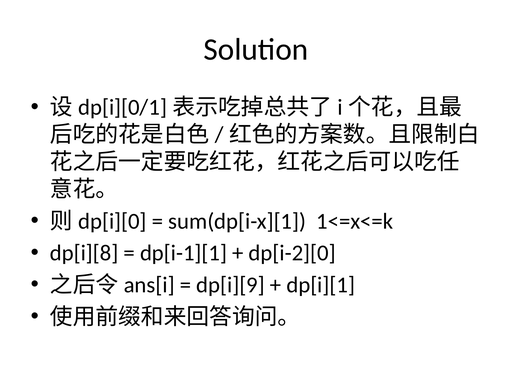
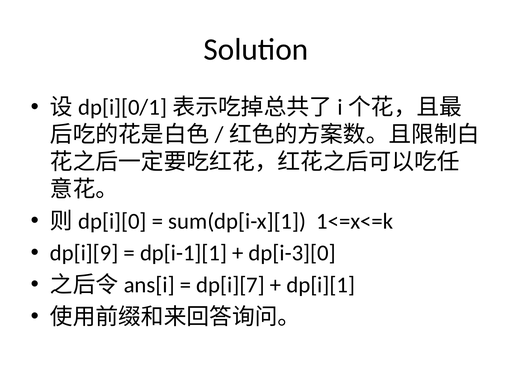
dp[i][8: dp[i][8 -> dp[i][9
dp[i-2][0: dp[i-2][0 -> dp[i-3][0
dp[i][9: dp[i][9 -> dp[i][7
